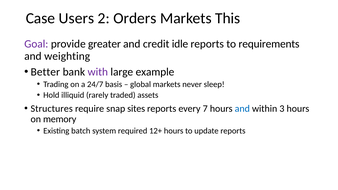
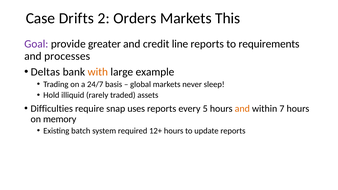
Users: Users -> Drifts
idle: idle -> line
weighting: weighting -> processes
Better: Better -> Deltas
with colour: purple -> orange
Structures: Structures -> Difficulties
sites: sites -> uses
7: 7 -> 5
and at (242, 109) colour: blue -> orange
3: 3 -> 7
